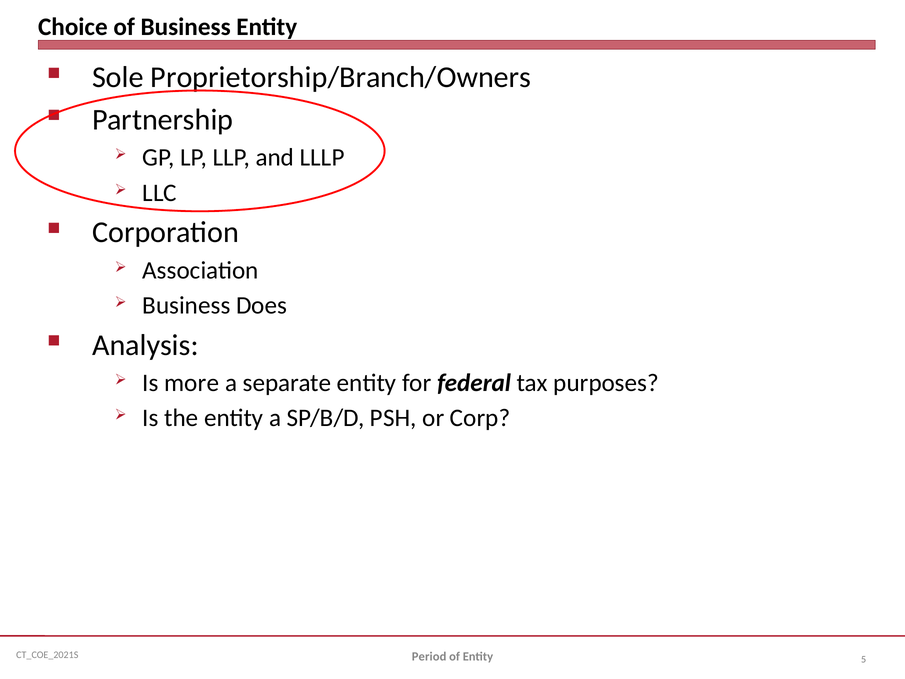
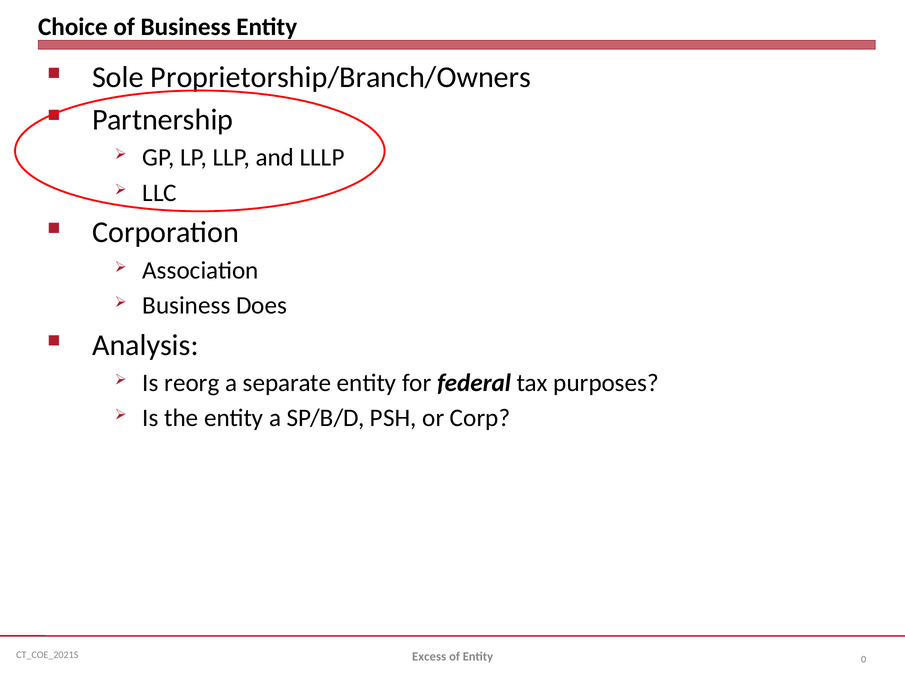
more: more -> reorg
5: 5 -> 0
Period: Period -> Excess
